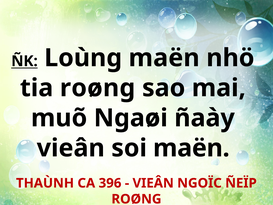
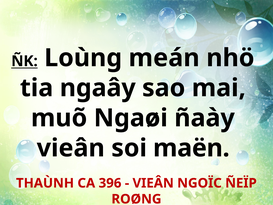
Loùng maën: maën -> meán
tia roøng: roøng -> ngaây
